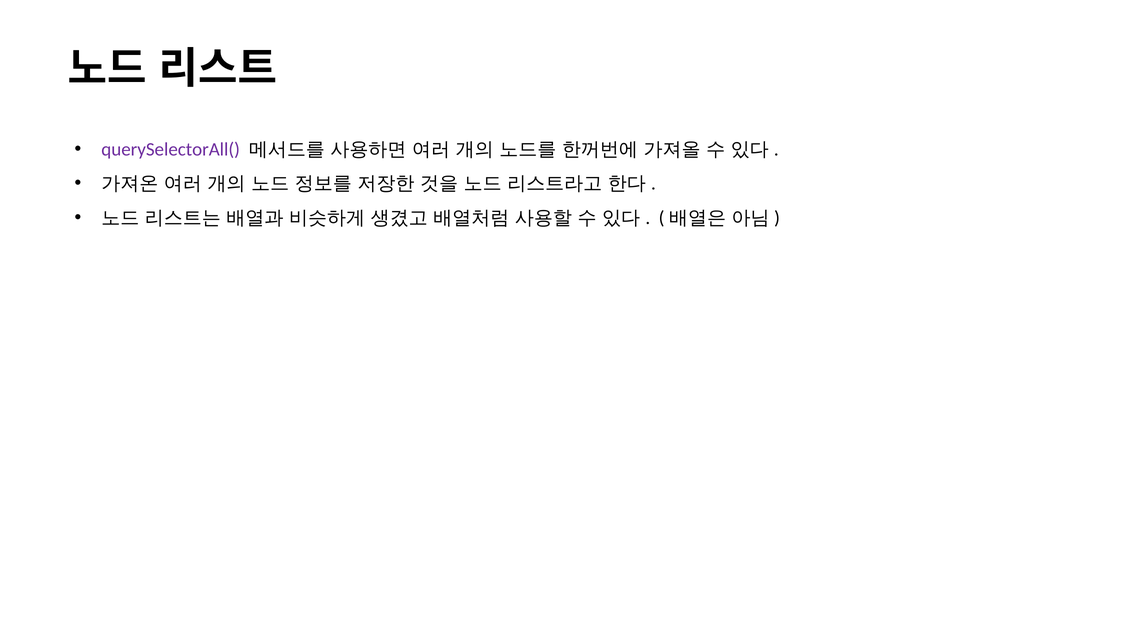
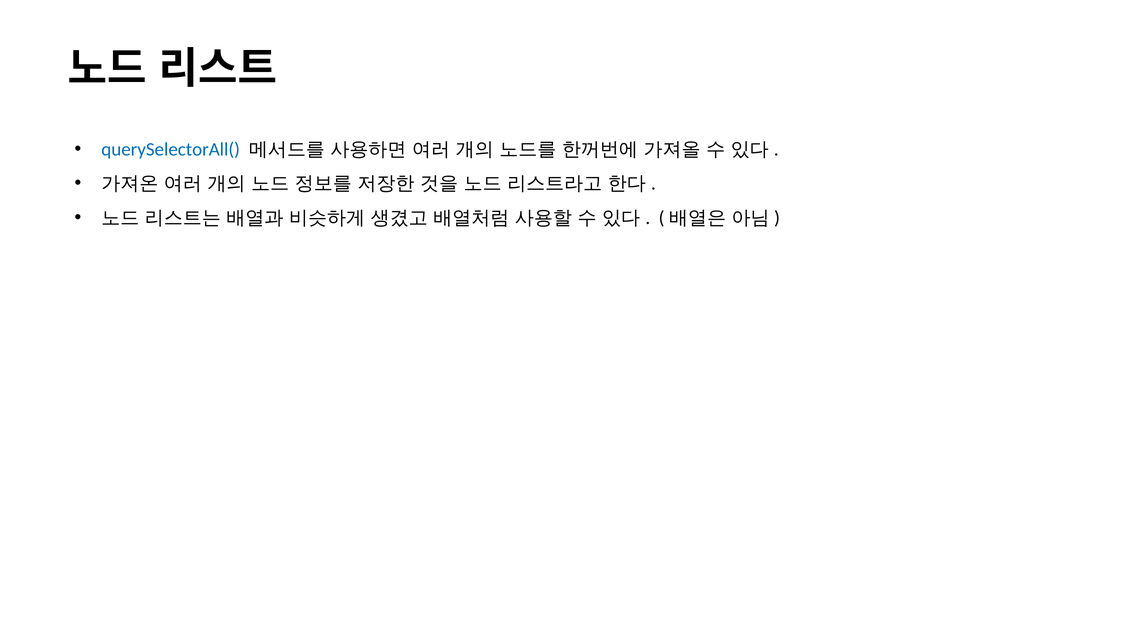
querySelectorAll( colour: purple -> blue
